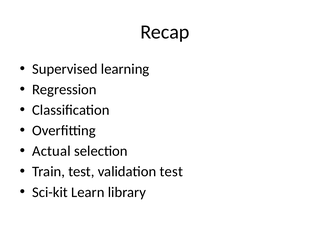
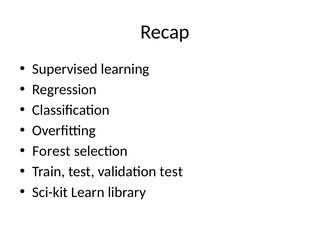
Actual: Actual -> Forest
